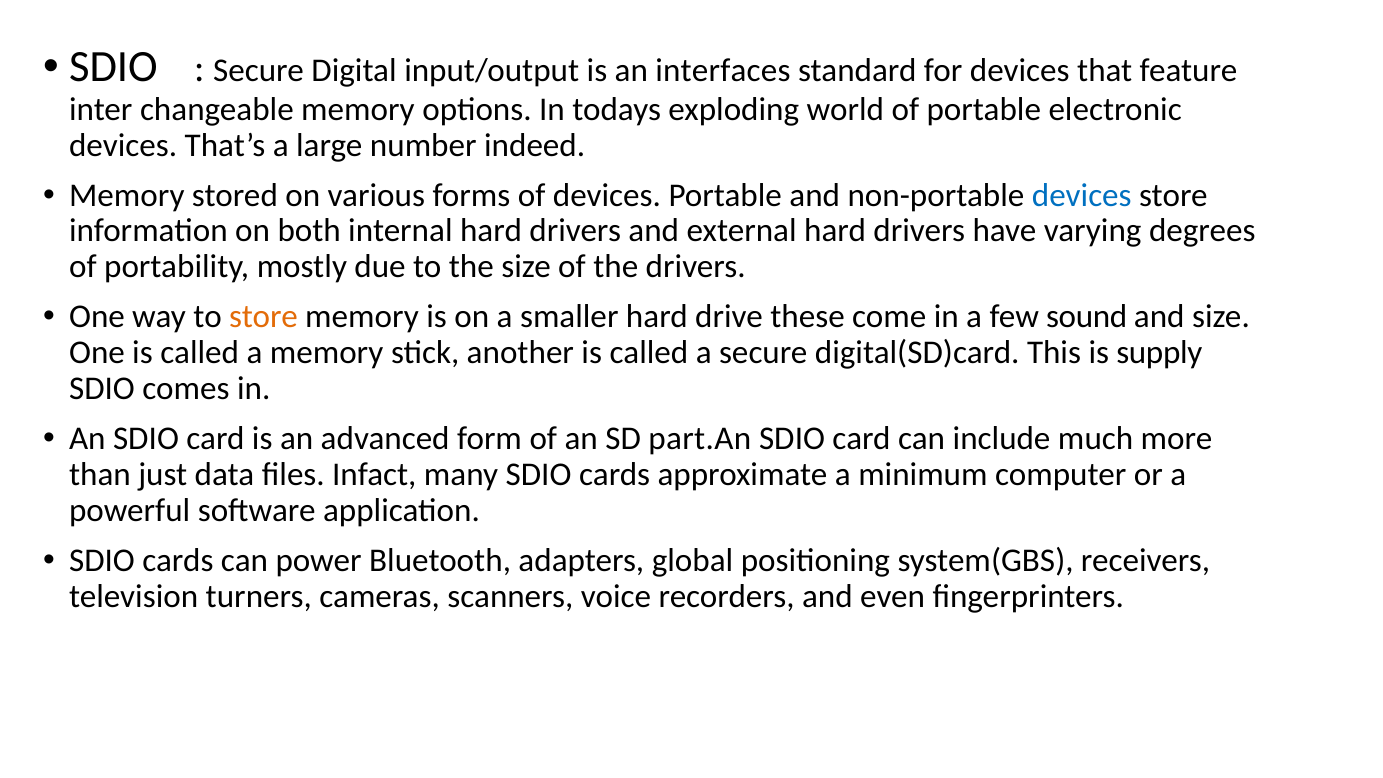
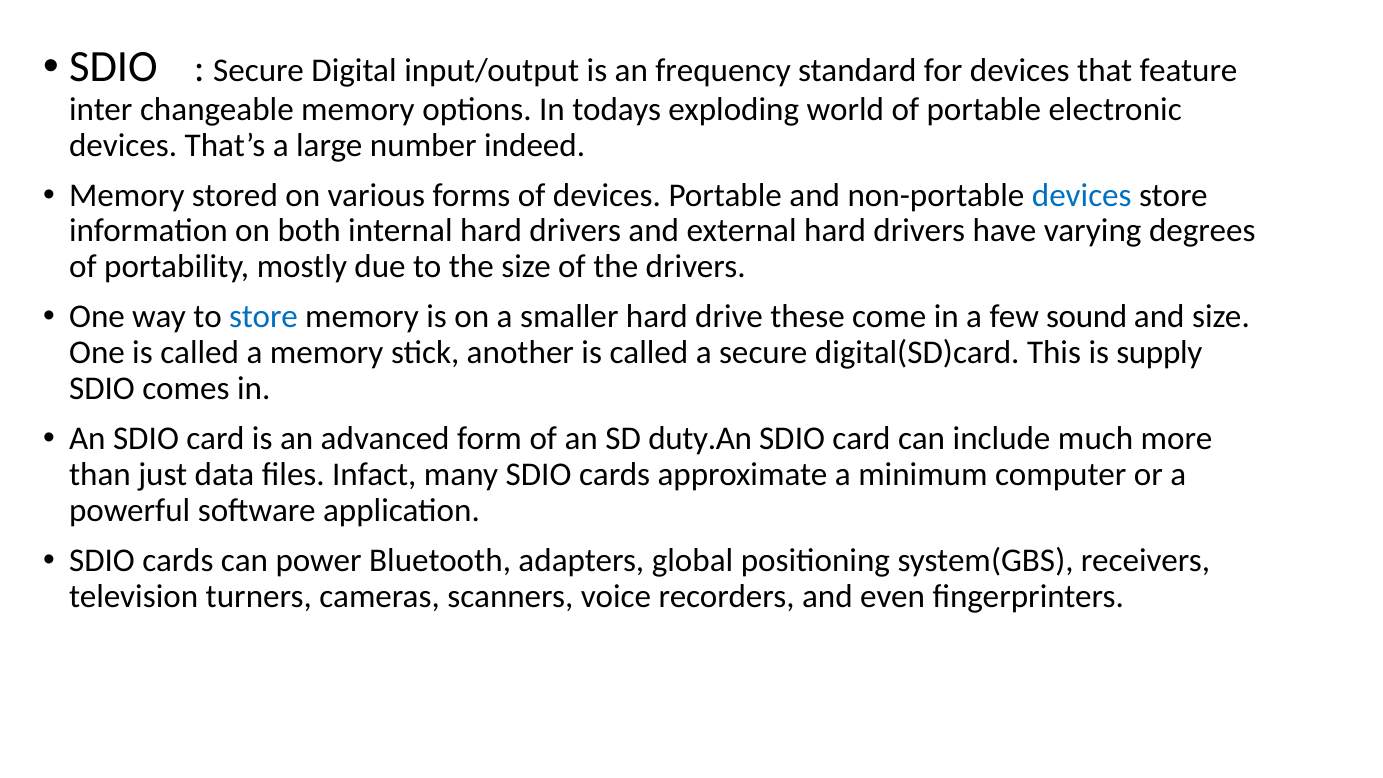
interfaces: interfaces -> frequency
store at (263, 317) colour: orange -> blue
part.An: part.An -> duty.An
